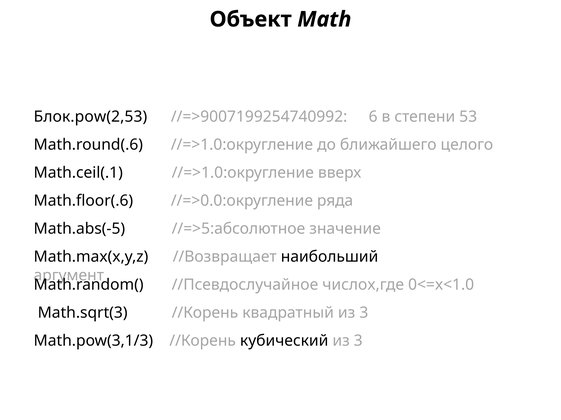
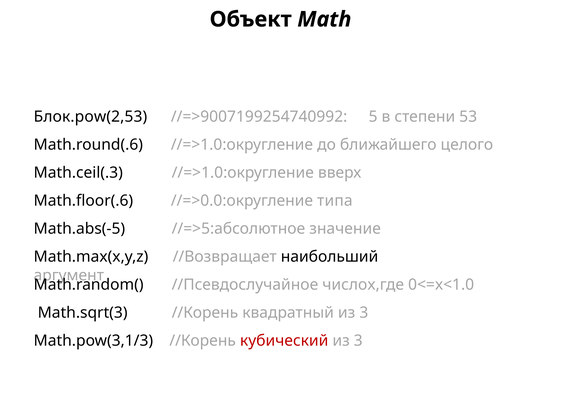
6: 6 -> 5
Math.ceil(.1: Math.ceil(.1 -> Math.ceil(.3
ряда: ряда -> типа
кубический colour: black -> red
